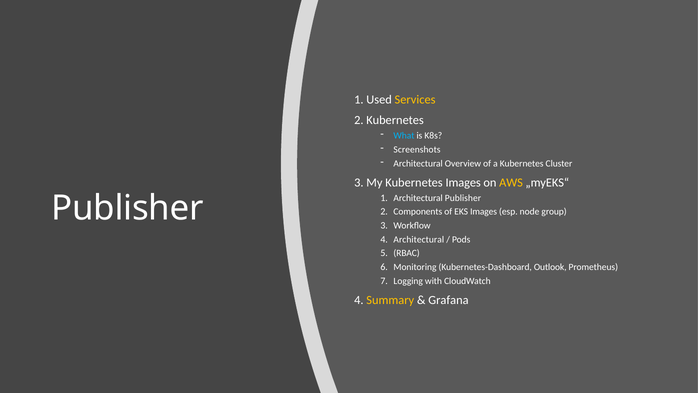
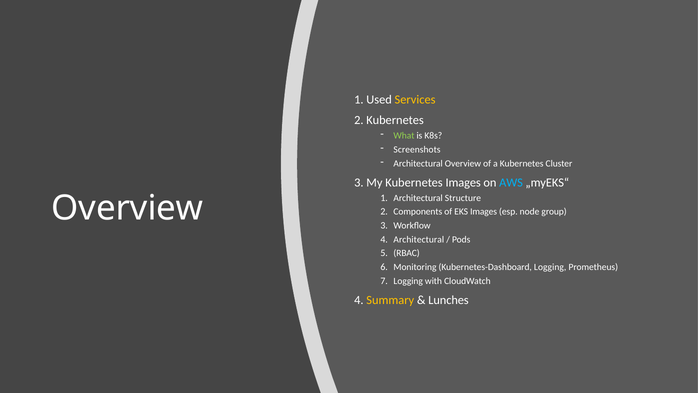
What colour: light blue -> light green
AWS colour: yellow -> light blue
Architectural Publisher: Publisher -> Structure
Publisher at (127, 208): Publisher -> Overview
Kubernetes-Dashboard Outlook: Outlook -> Logging
Grafana: Grafana -> Lunches
